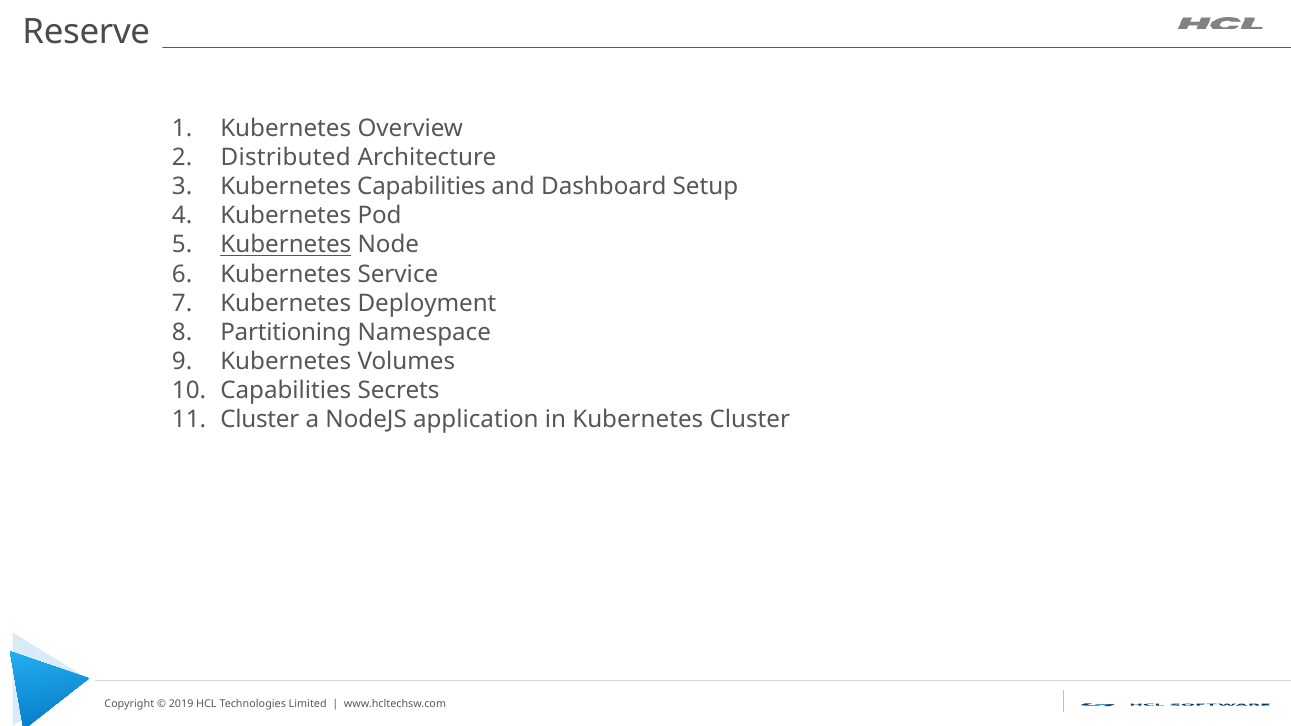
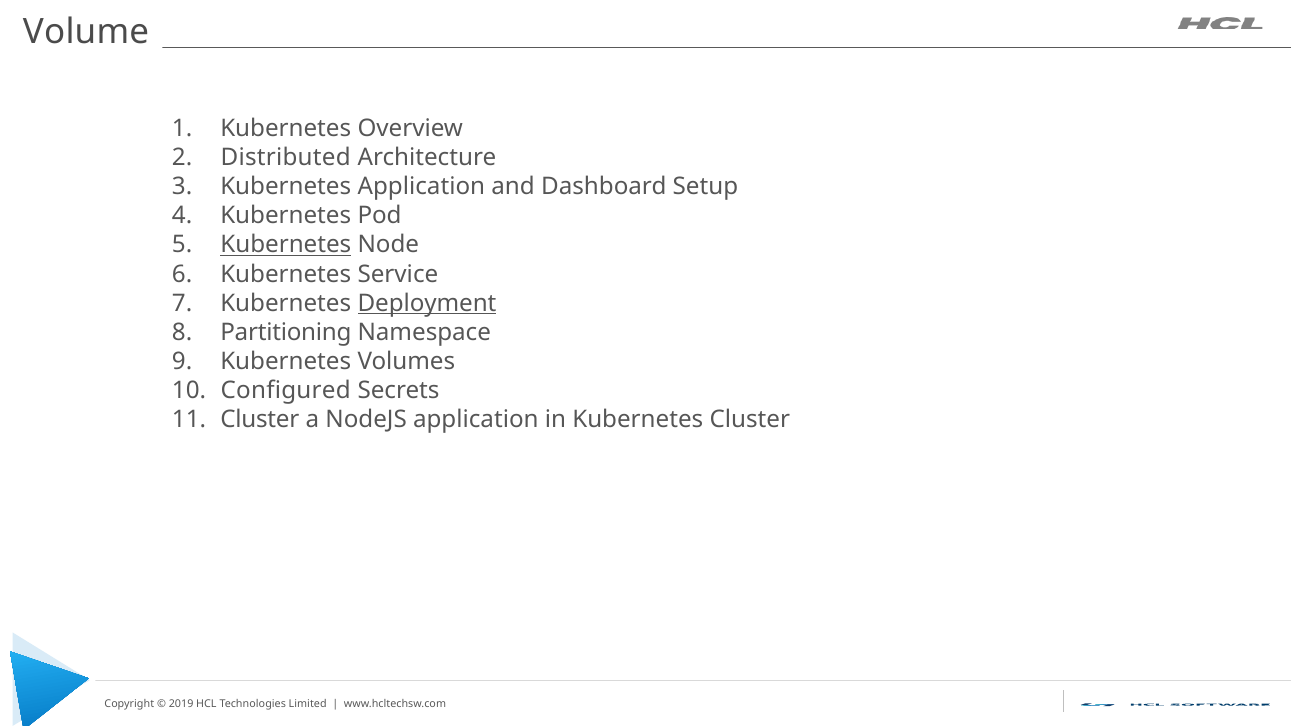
Reserve: Reserve -> Volume
Kubernetes Capabilities: Capabilities -> Application
Deployment underline: none -> present
Capabilities at (286, 390): Capabilities -> Configured
